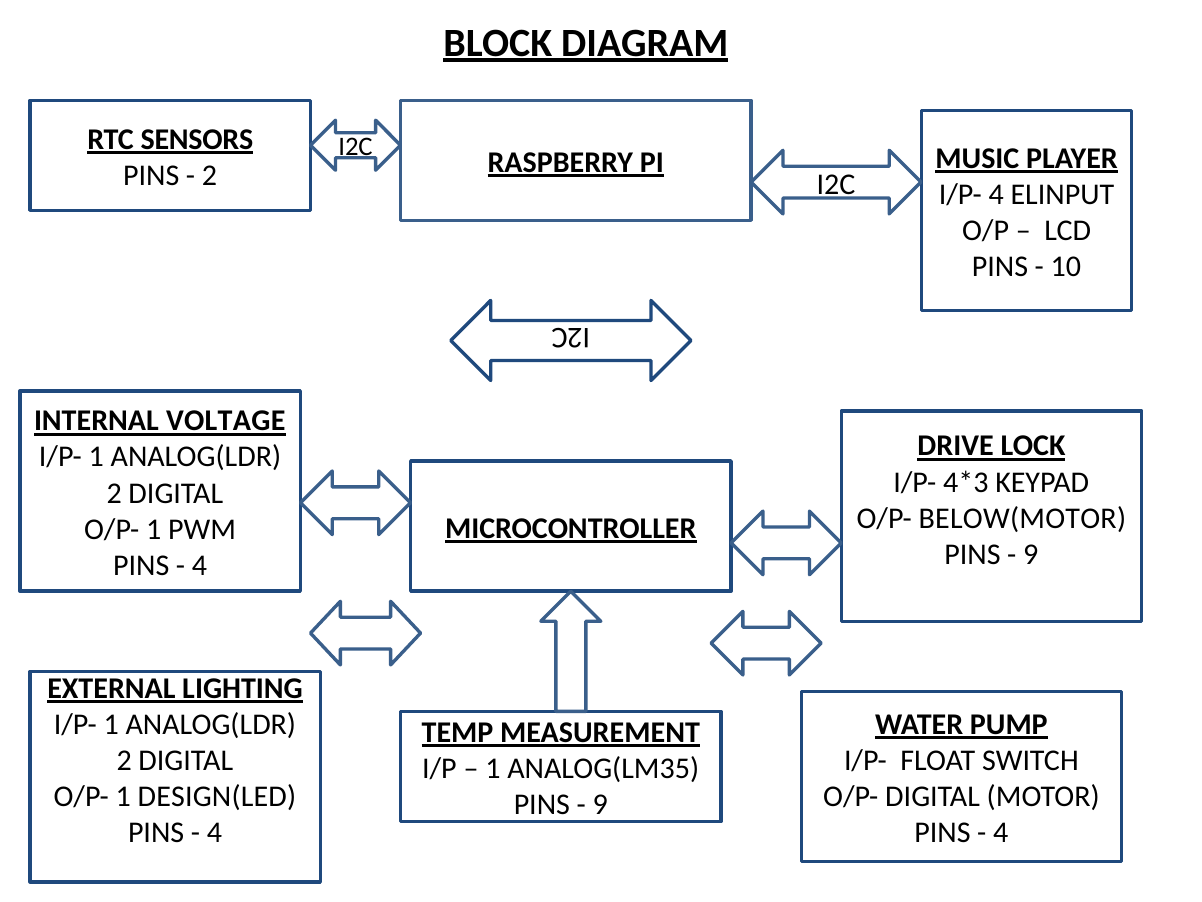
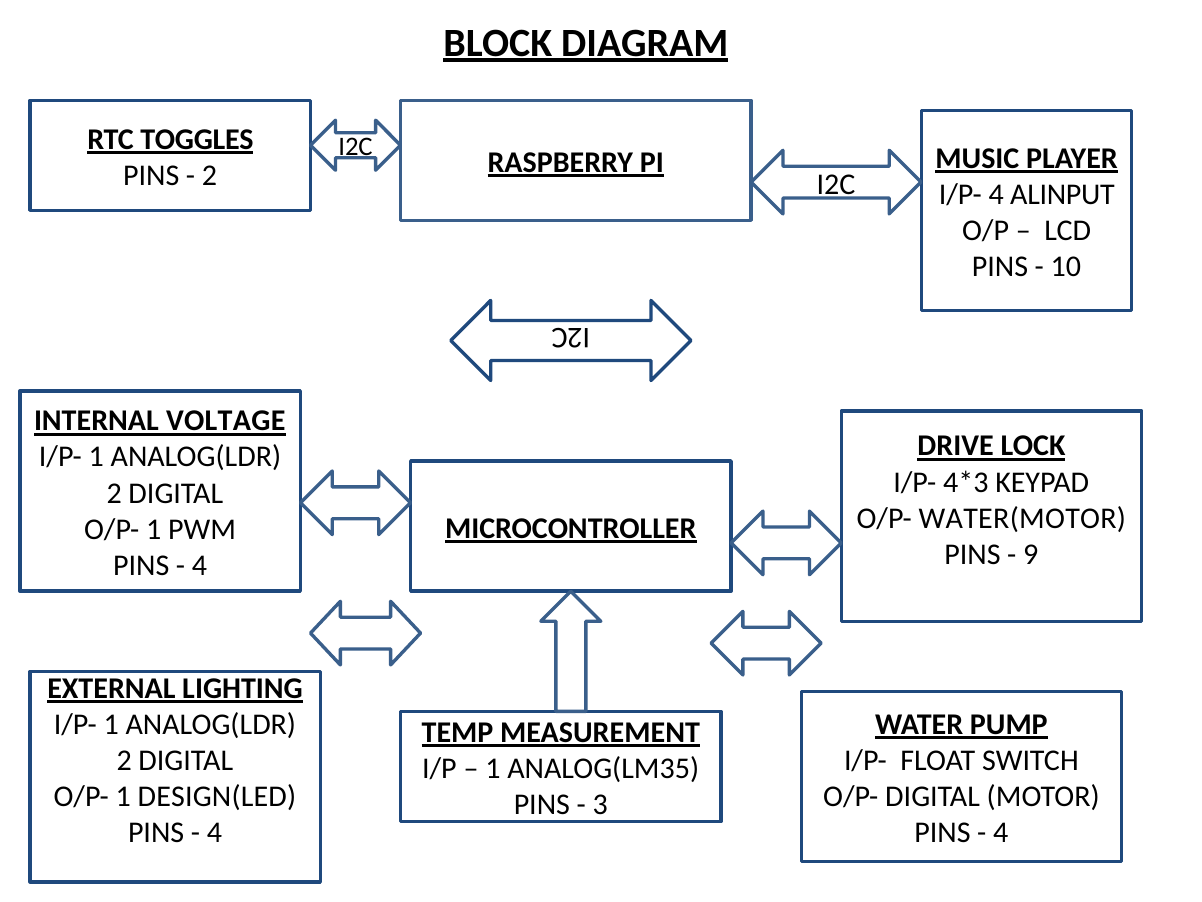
SENSORS: SENSORS -> TOGGLES
ELINPUT: ELINPUT -> ALINPUT
BELOW(MOTOR: BELOW(MOTOR -> WATER(MOTOR
9 at (600, 804): 9 -> 3
